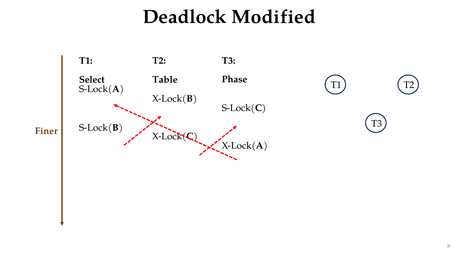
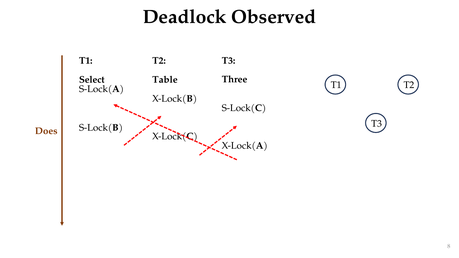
Modified: Modified -> Observed
Phase: Phase -> Three
Finer: Finer -> Does
